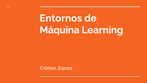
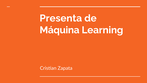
Entornos: Entornos -> Presenta
